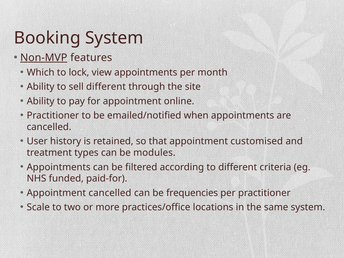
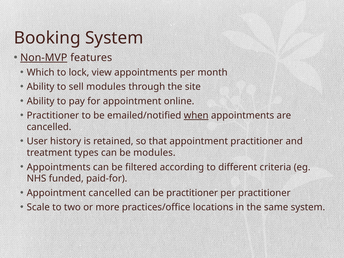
sell different: different -> modules
when underline: none -> present
appointment customised: customised -> practitioner
be frequencies: frequencies -> practitioner
